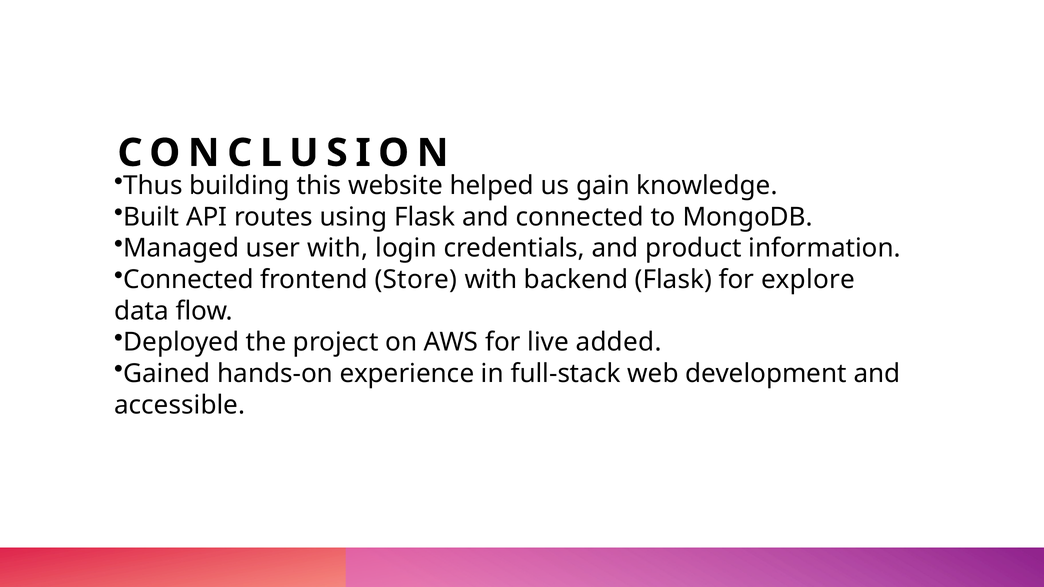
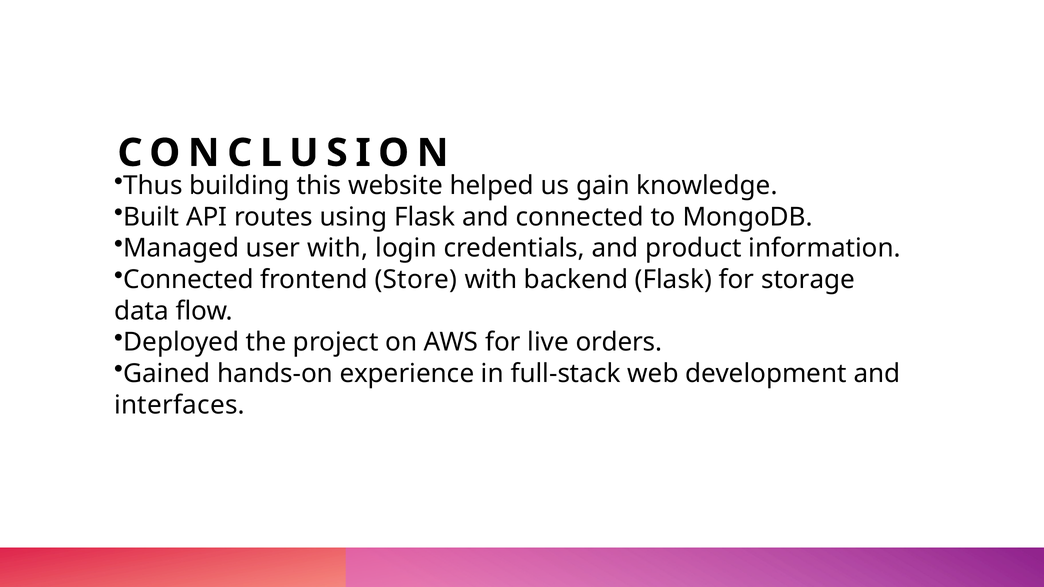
explore: explore -> storage
added: added -> orders
accessible: accessible -> interfaces
